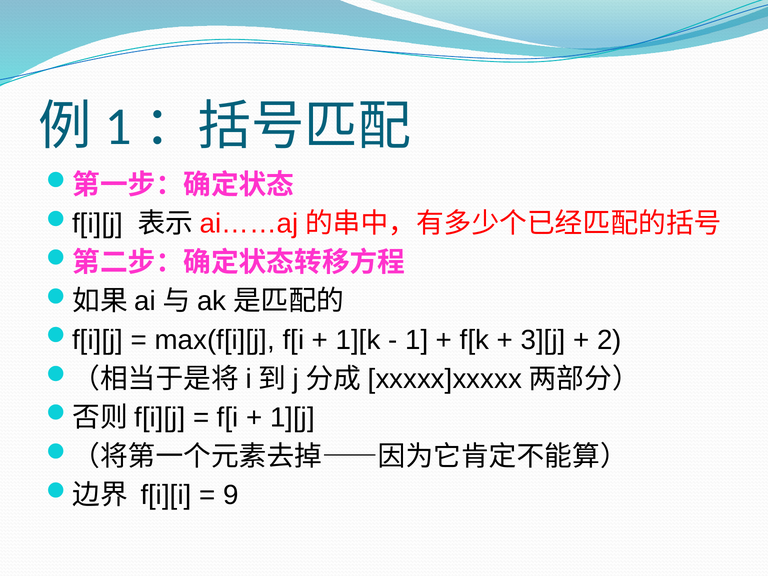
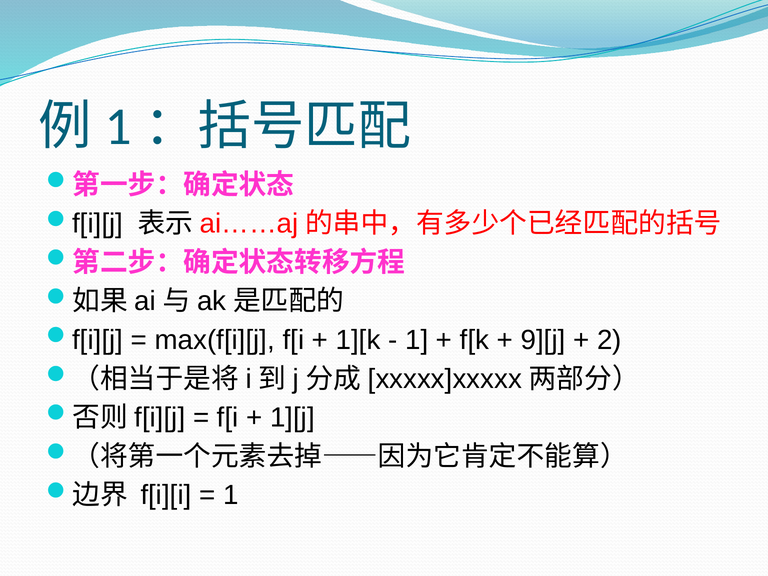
3][j: 3][j -> 9][j
9 at (231, 495): 9 -> 1
